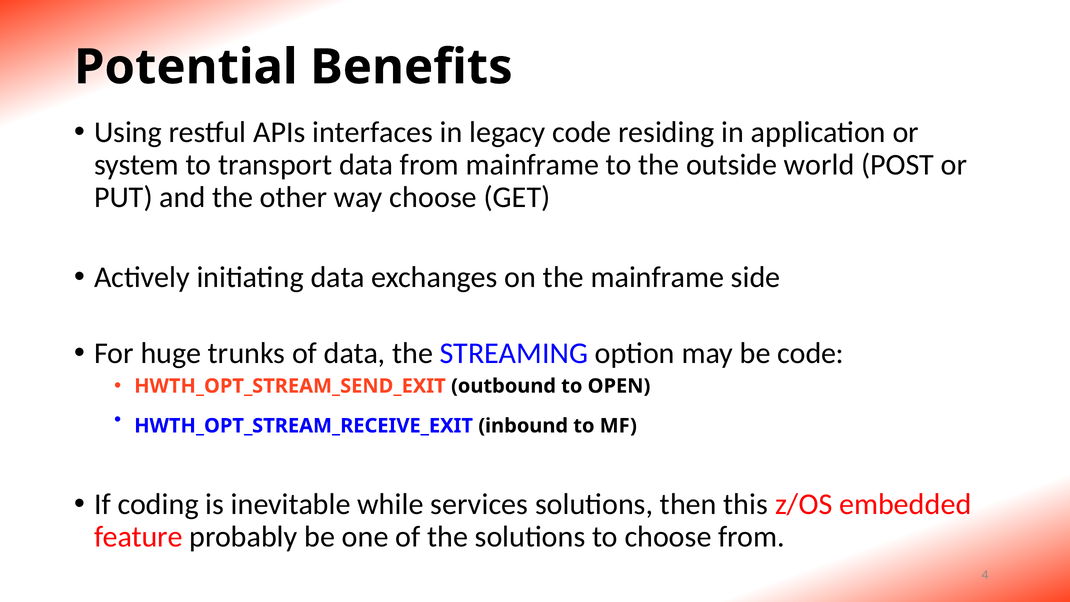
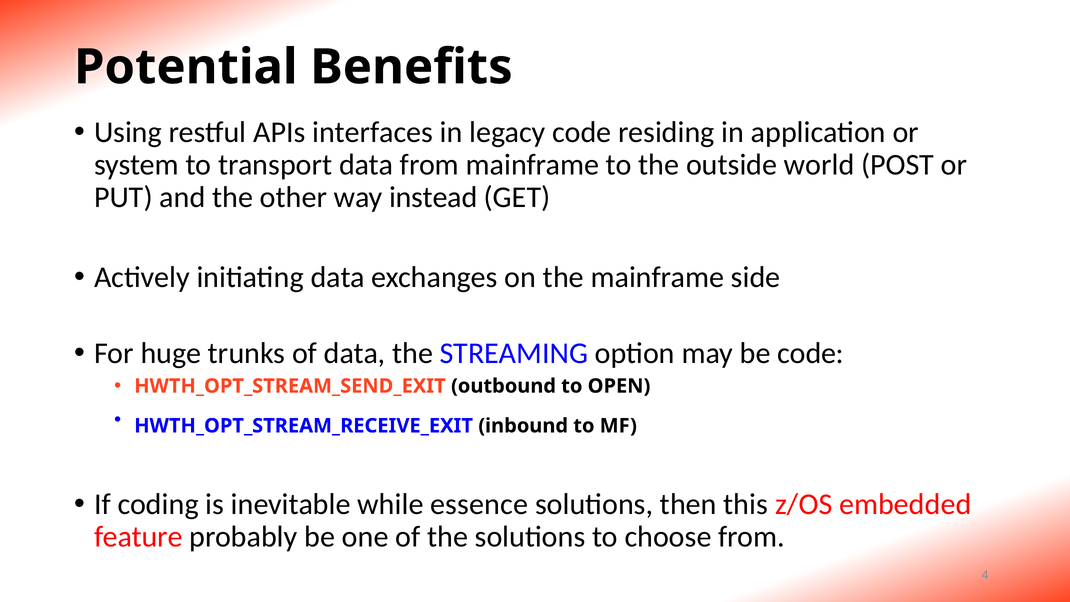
way choose: choose -> instead
services: services -> essence
